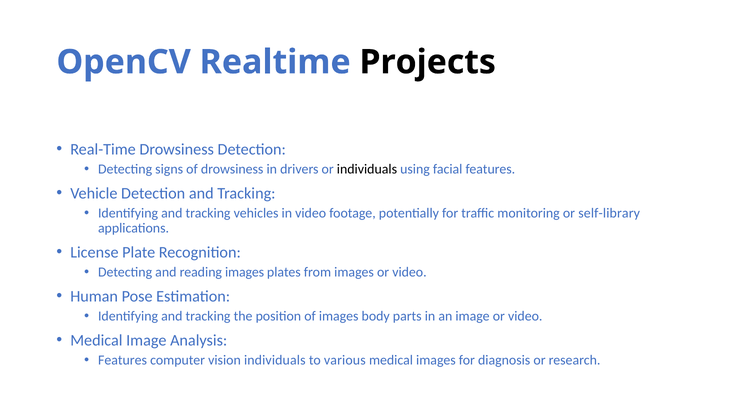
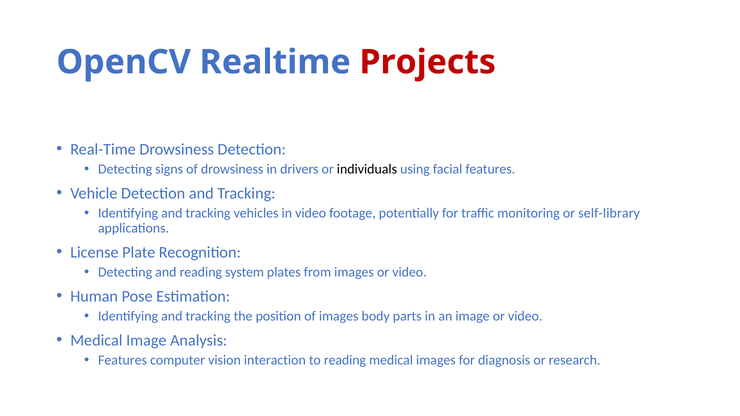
Projects colour: black -> red
reading images: images -> system
vision individuals: individuals -> interaction
to various: various -> reading
